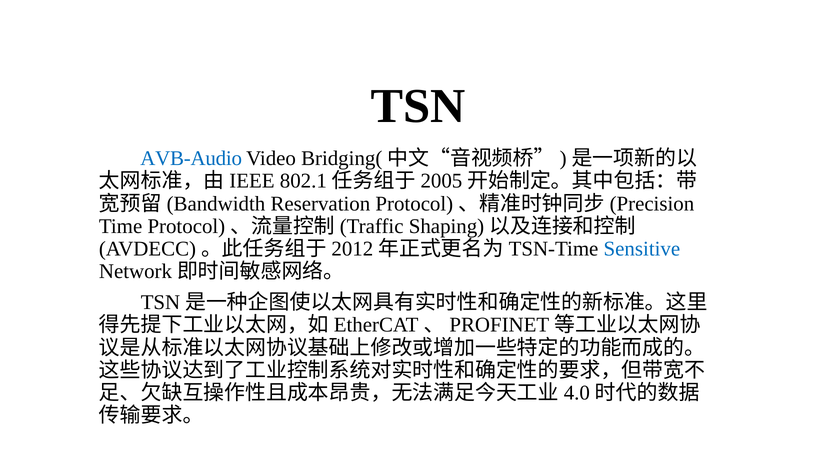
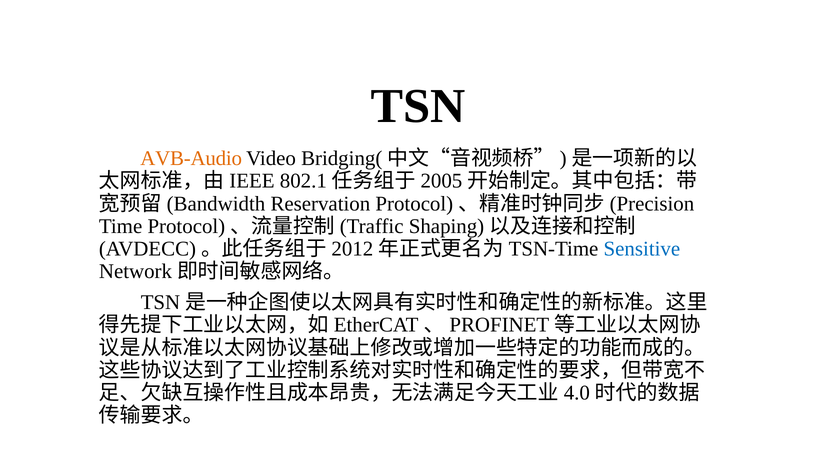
AVB-Audio colour: blue -> orange
